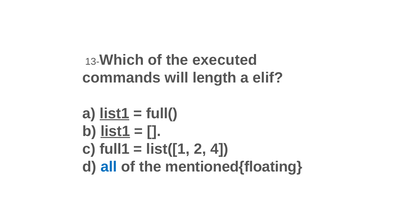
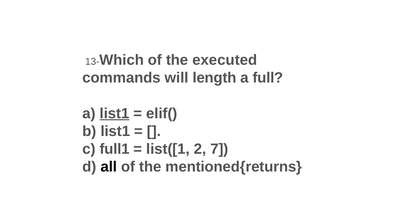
elif: elif -> full
full(: full( -> elif(
list1 at (115, 131) underline: present -> none
4: 4 -> 7
all colour: blue -> black
mentioned{floating: mentioned{floating -> mentioned{returns
